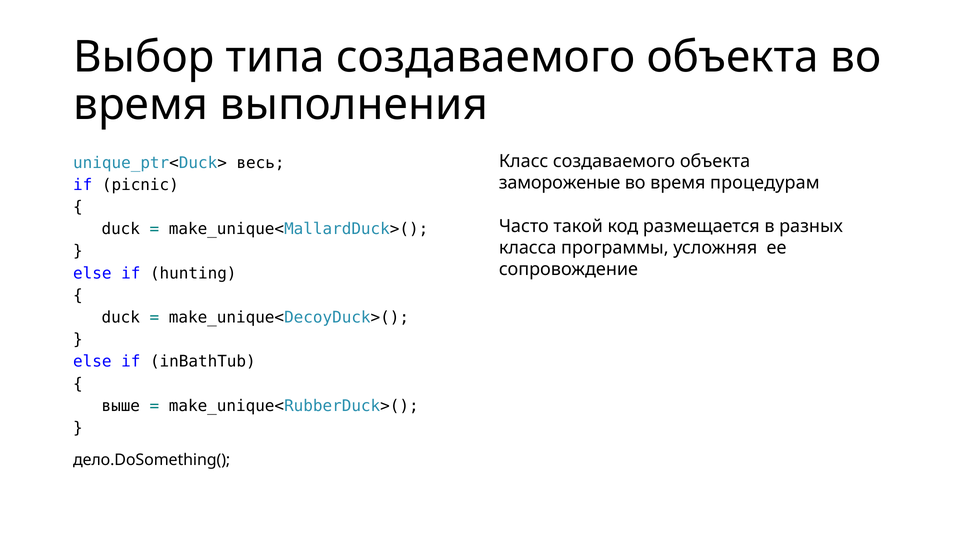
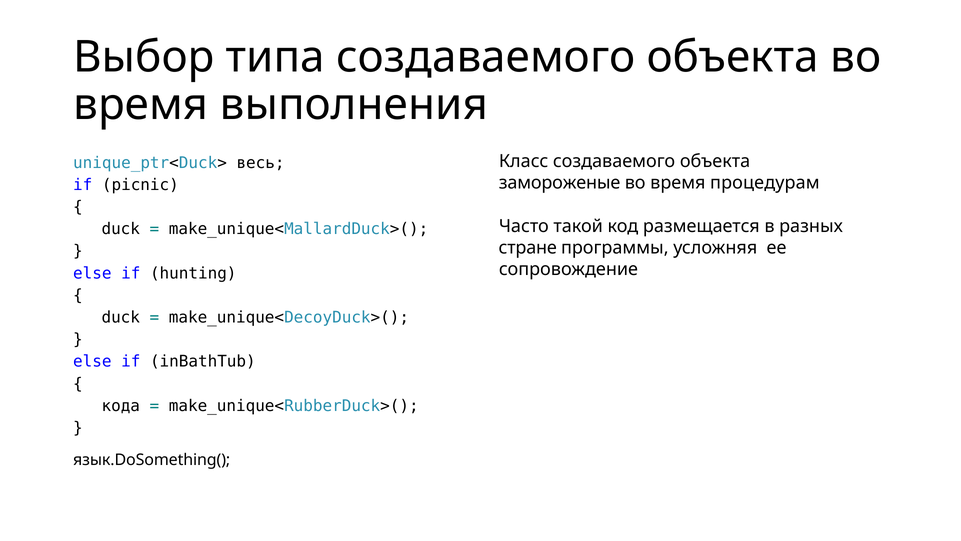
класса: класса -> стране
выше: выше -> кода
дело.DoSomething(: дело.DoSomething( -> язык.DoSomething(
